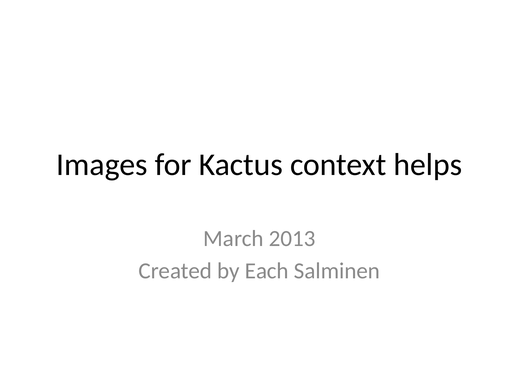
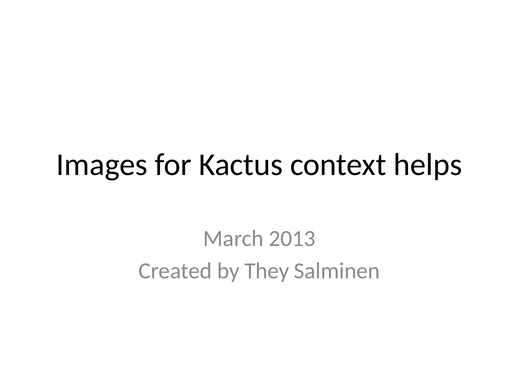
Each: Each -> They
